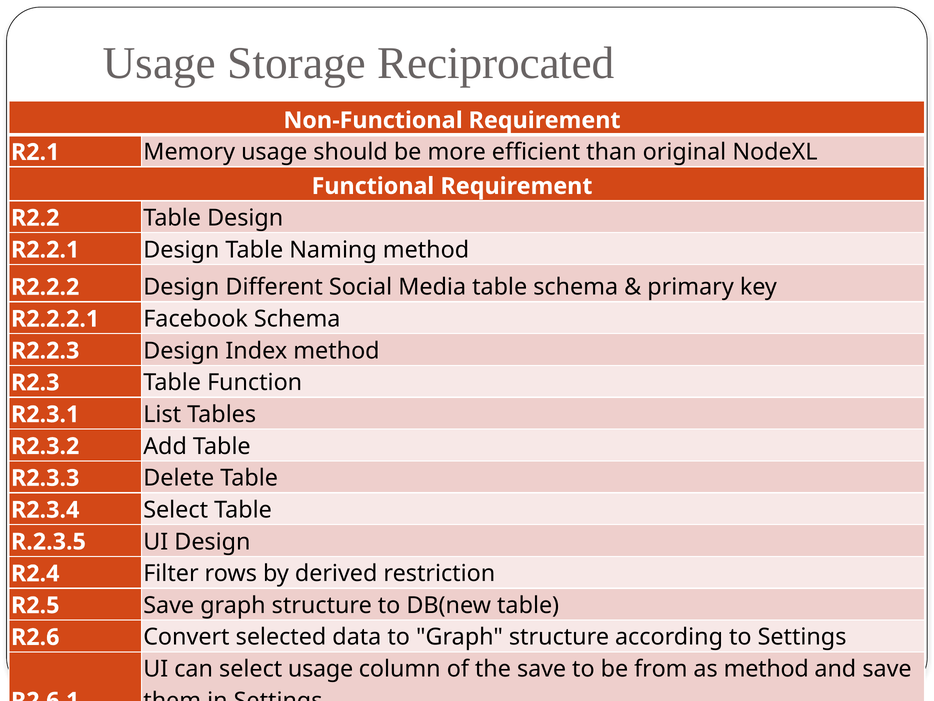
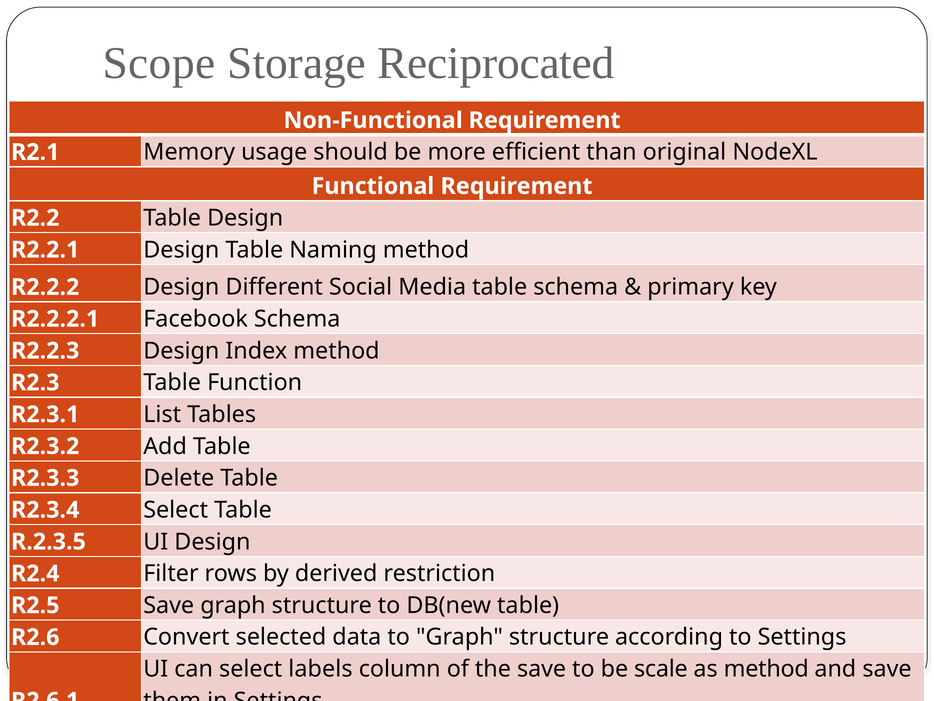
Usage at (159, 63): Usage -> Scope
select usage: usage -> labels
from: from -> scale
